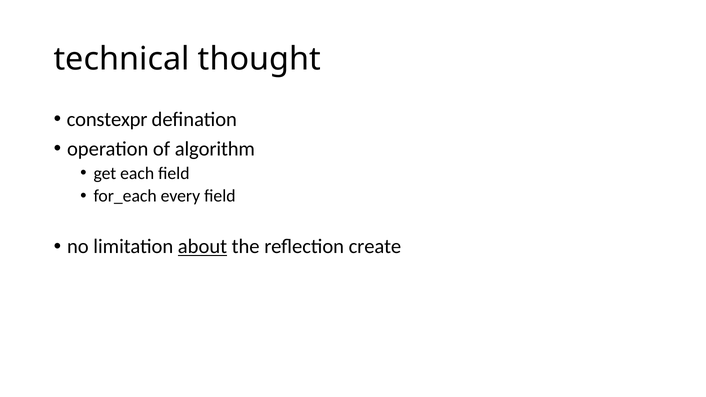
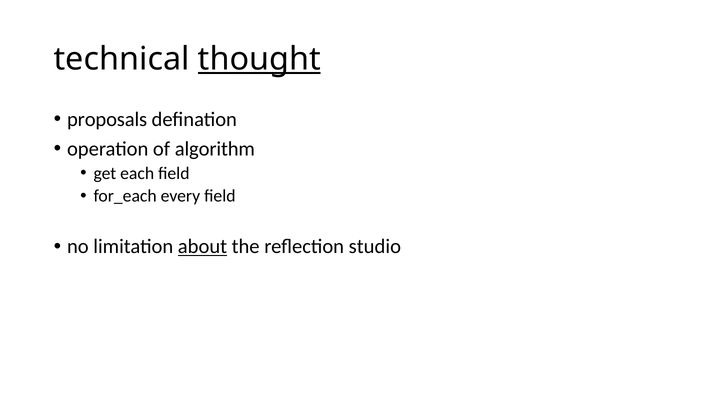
thought underline: none -> present
constexpr: constexpr -> proposals
create: create -> studio
